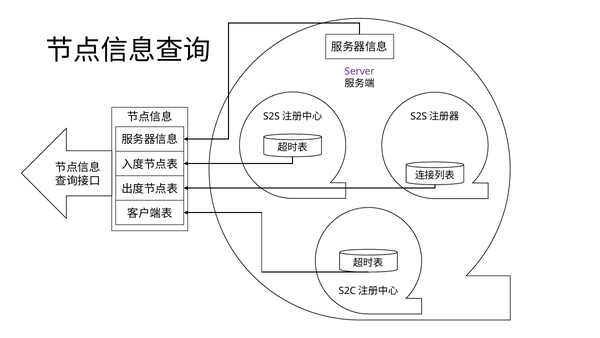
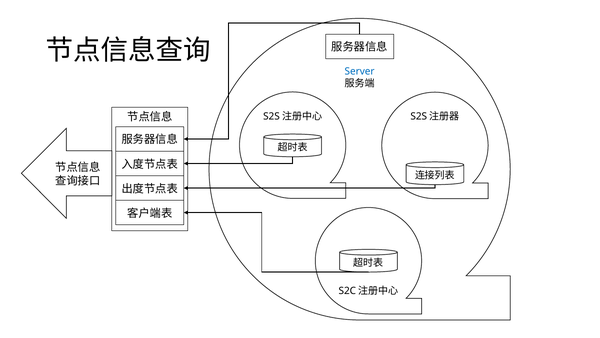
Server colour: purple -> blue
